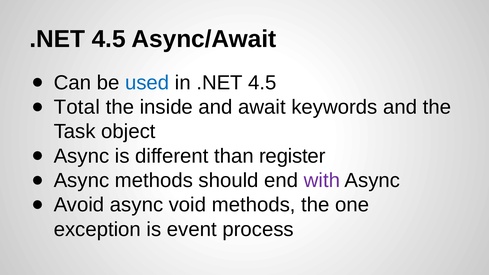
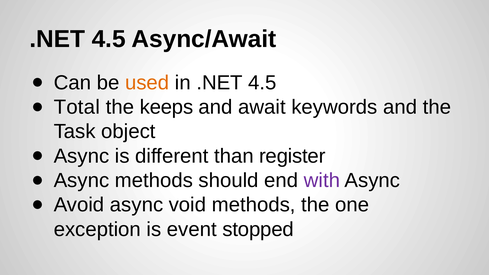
used colour: blue -> orange
inside: inside -> keeps
process: process -> stopped
